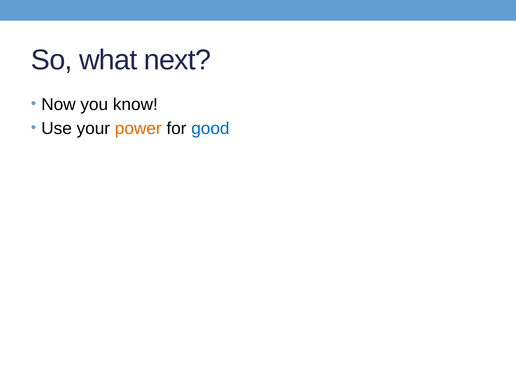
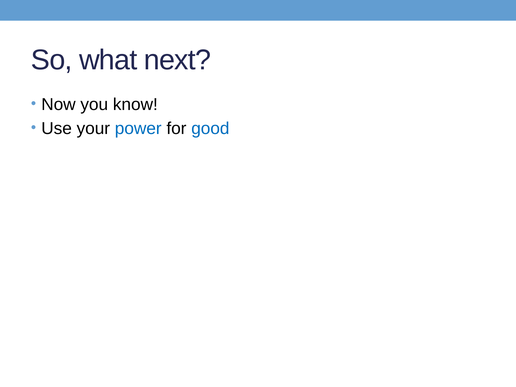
power colour: orange -> blue
